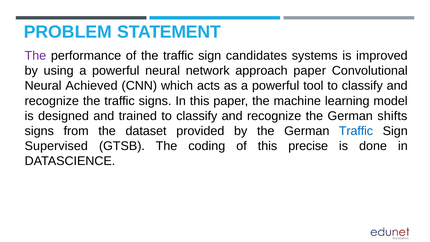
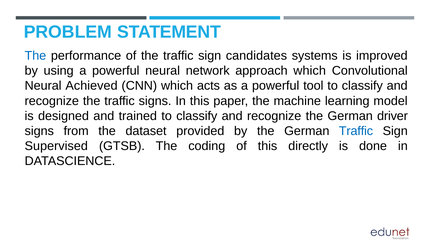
The at (35, 56) colour: purple -> blue
approach paper: paper -> which
shifts: shifts -> driver
precise: precise -> directly
